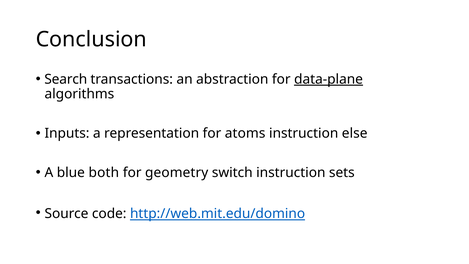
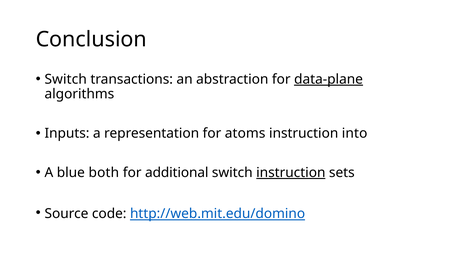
Search at (66, 79): Search -> Switch
else: else -> into
geometry: geometry -> additional
instruction at (291, 173) underline: none -> present
